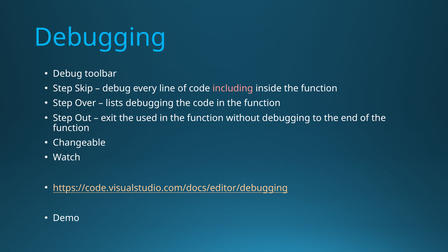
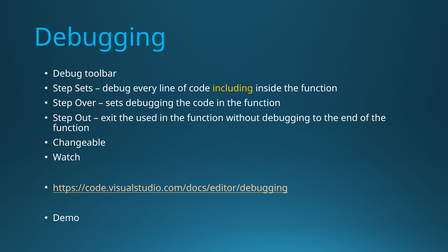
Step Skip: Skip -> Sets
including colour: pink -> yellow
lists at (114, 103): lists -> sets
